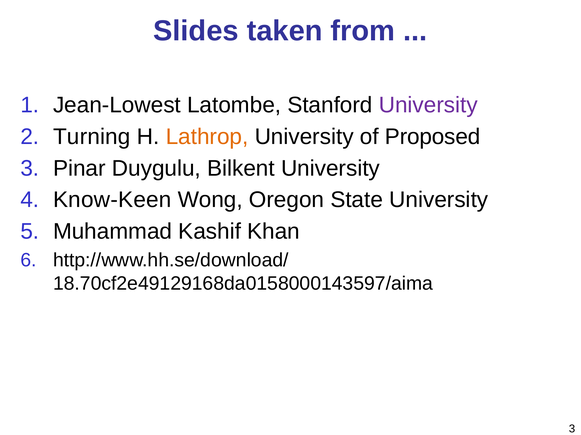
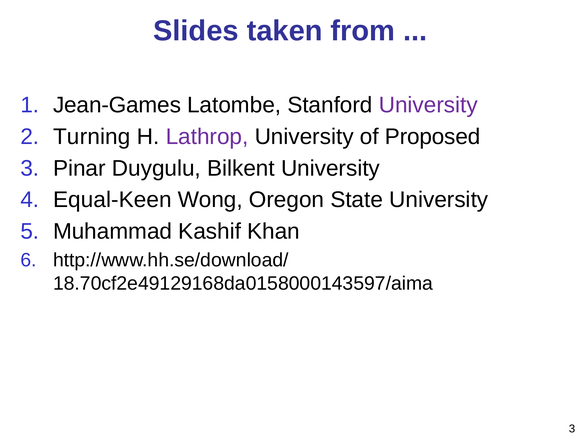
Jean-Lowest: Jean-Lowest -> Jean-Games
Lathrop colour: orange -> purple
Know-Keen: Know-Keen -> Equal-Keen
